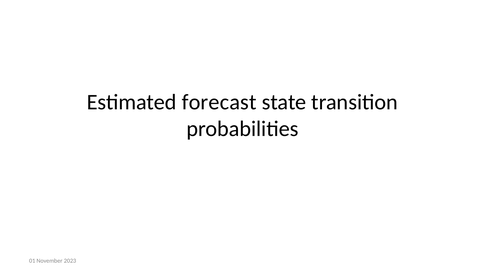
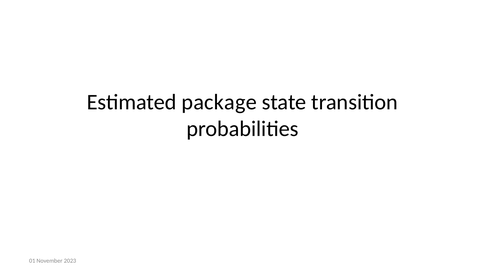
forecast: forecast -> package
